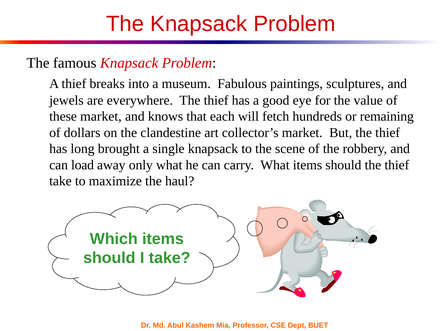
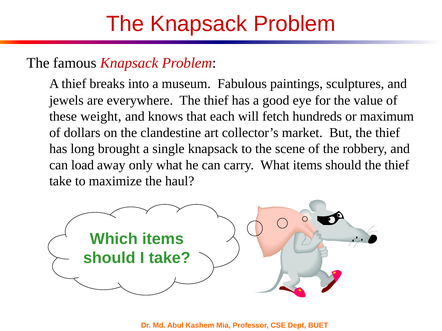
these market: market -> weight
remaining: remaining -> maximum
